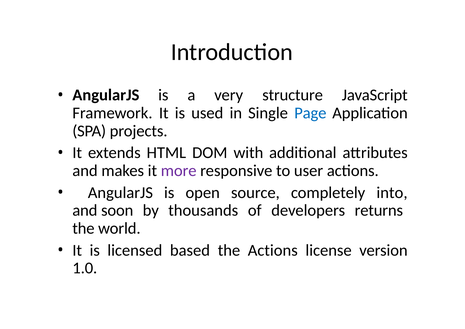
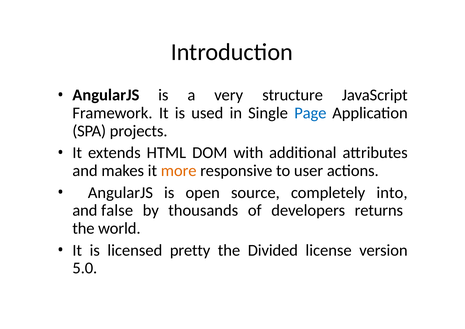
more colour: purple -> orange
soon: soon -> false
based: based -> pretty
the Actions: Actions -> Divided
1.0: 1.0 -> 5.0
